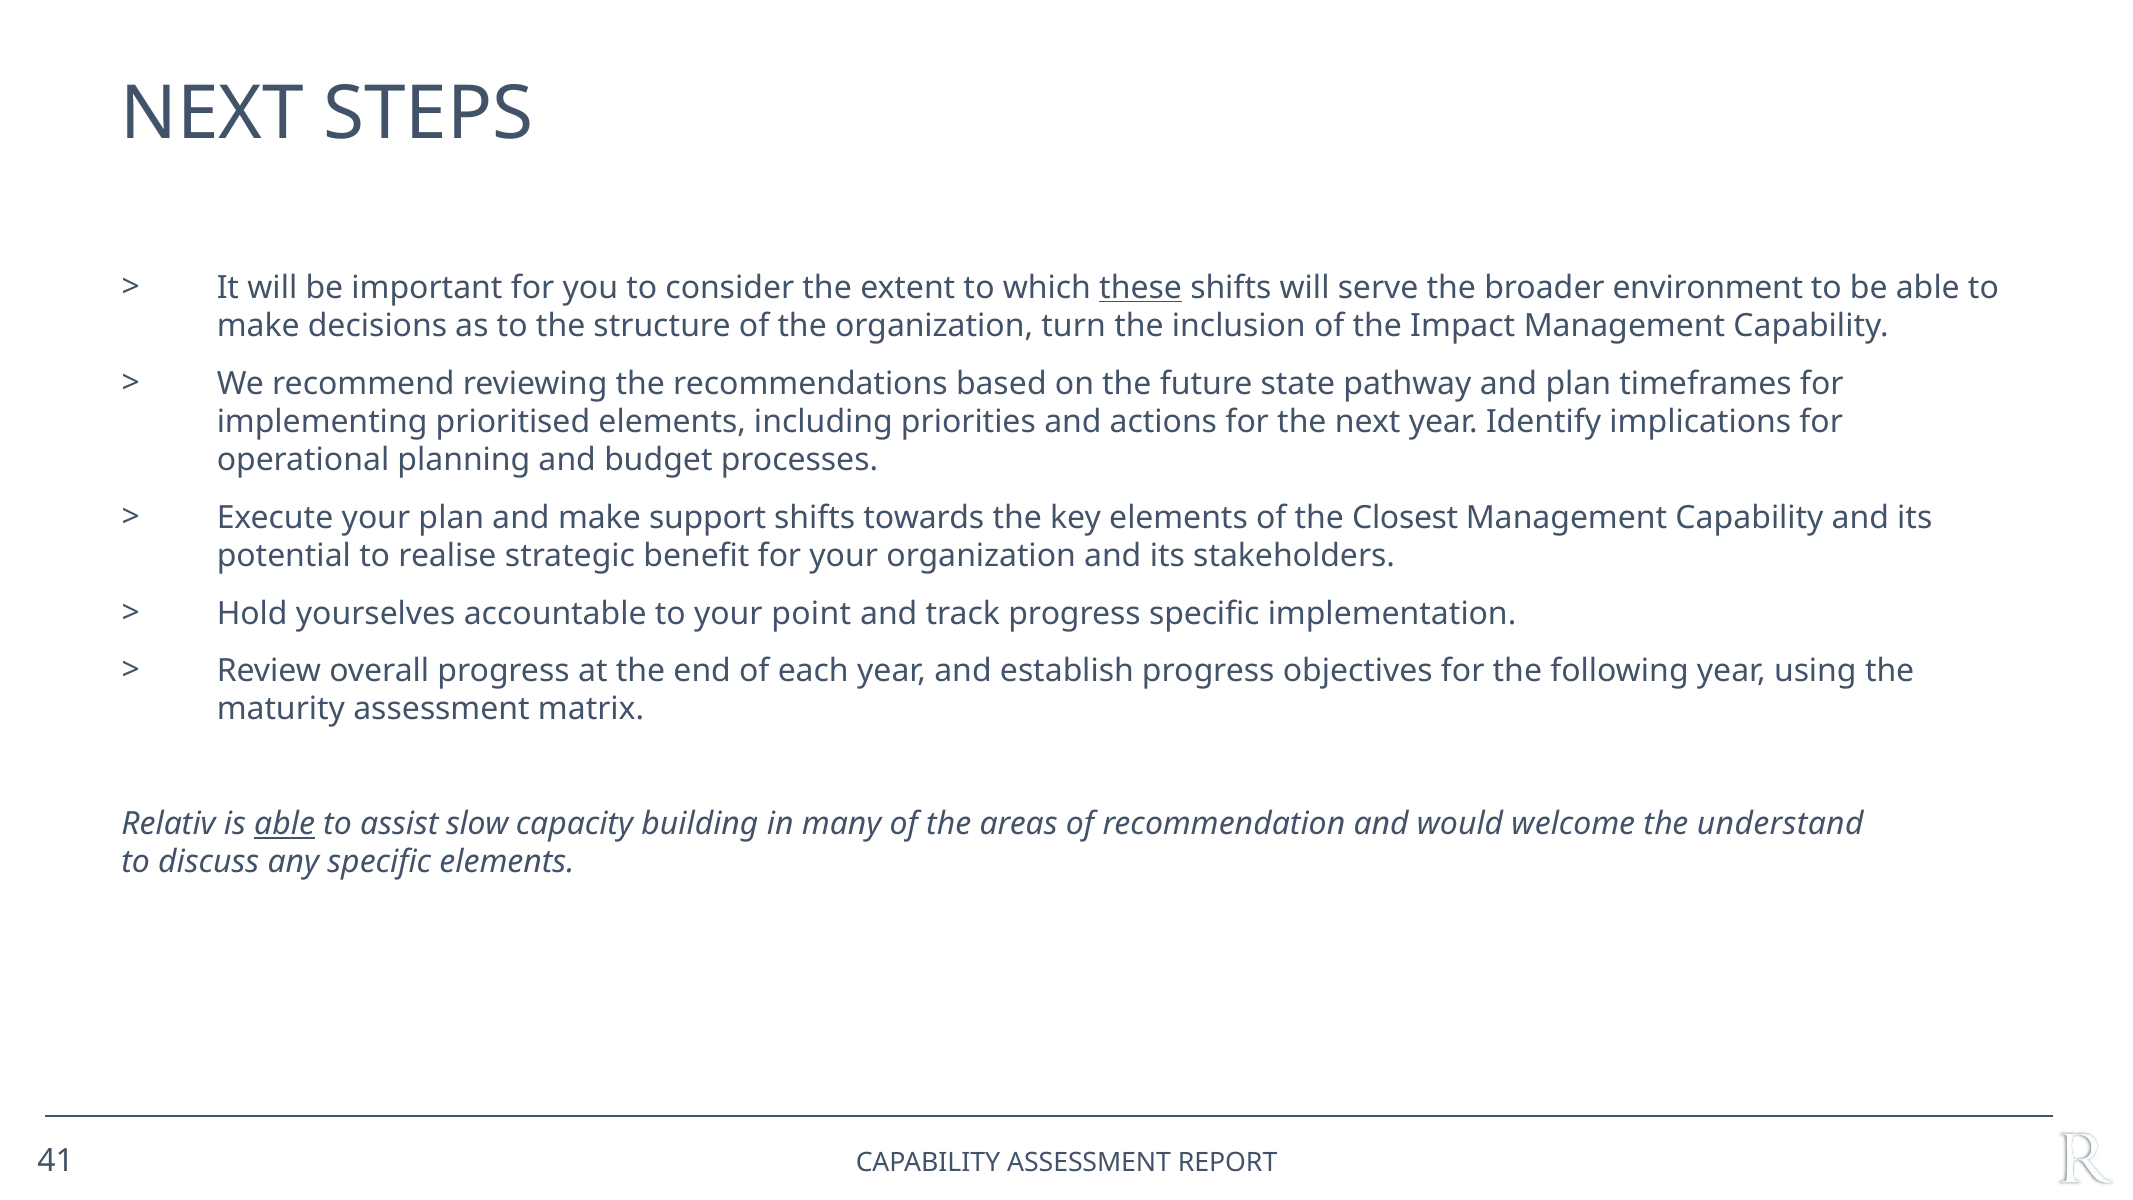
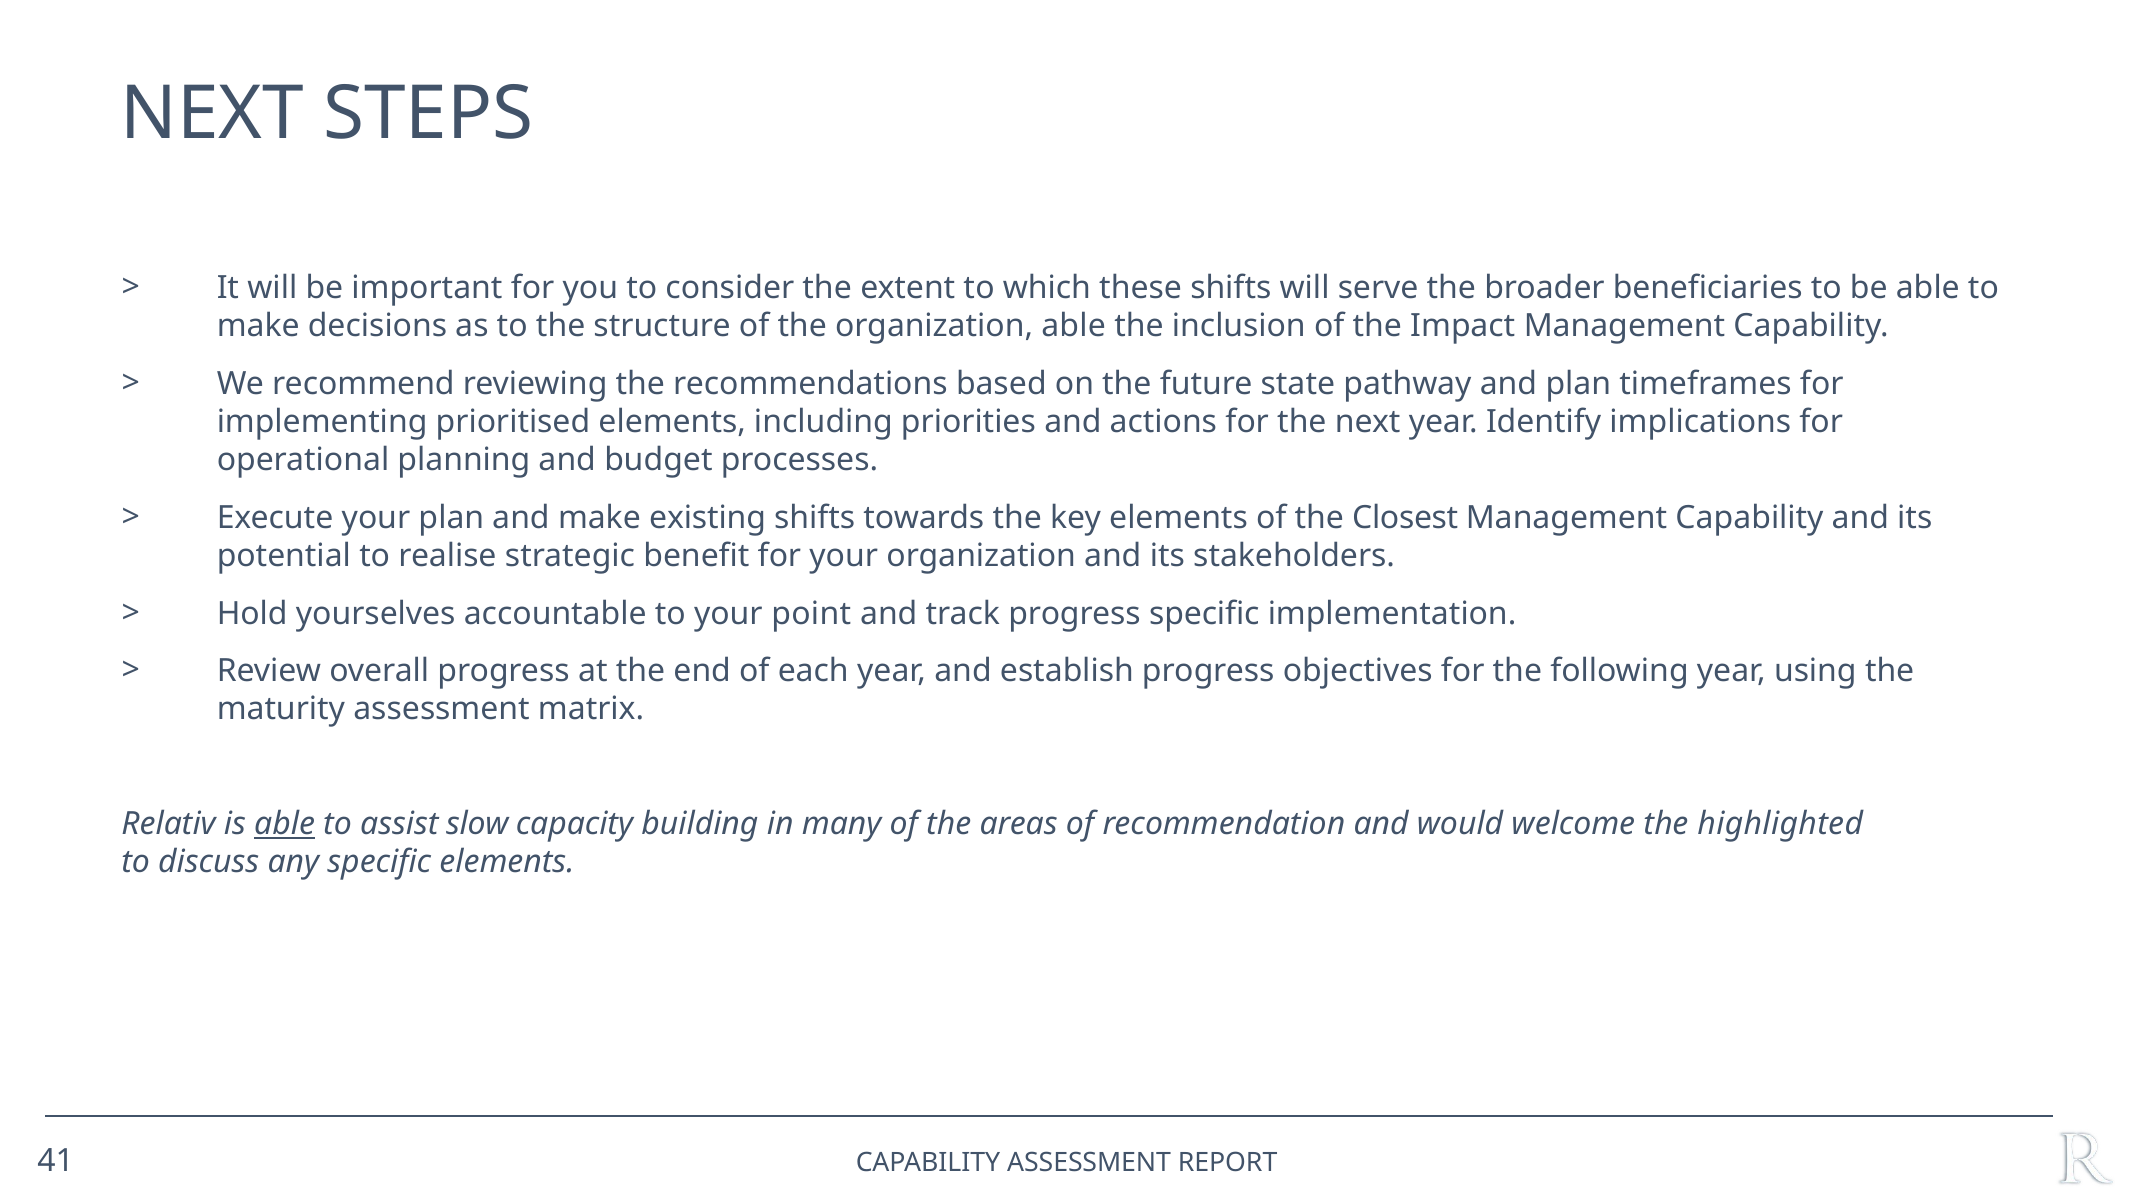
these underline: present -> none
environment: environment -> beneficiaries
organization turn: turn -> able
support: support -> existing
understand: understand -> highlighted
